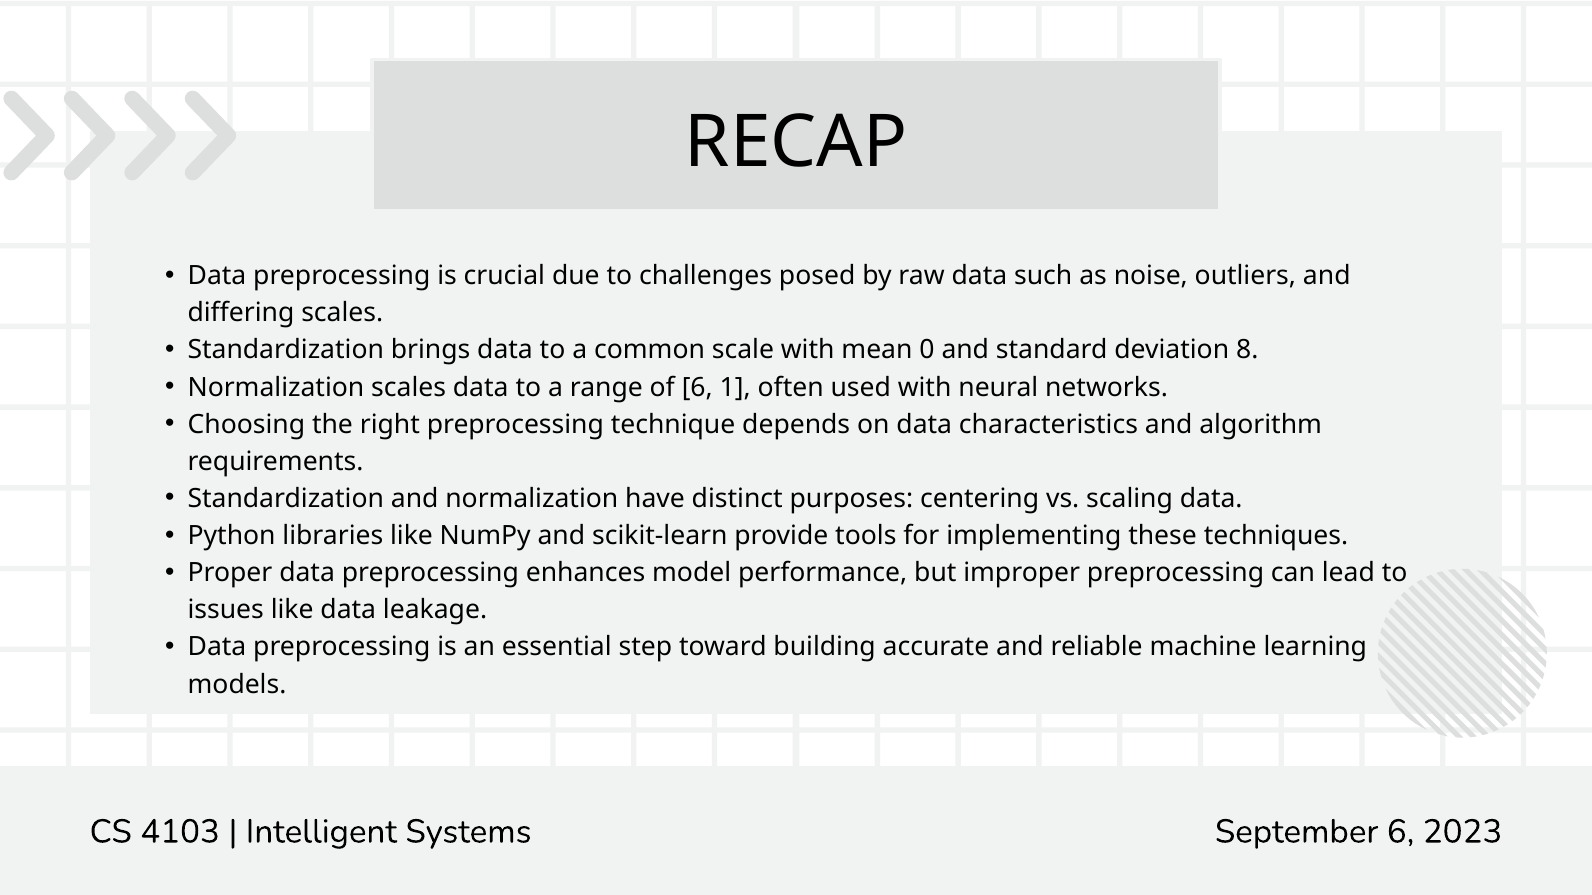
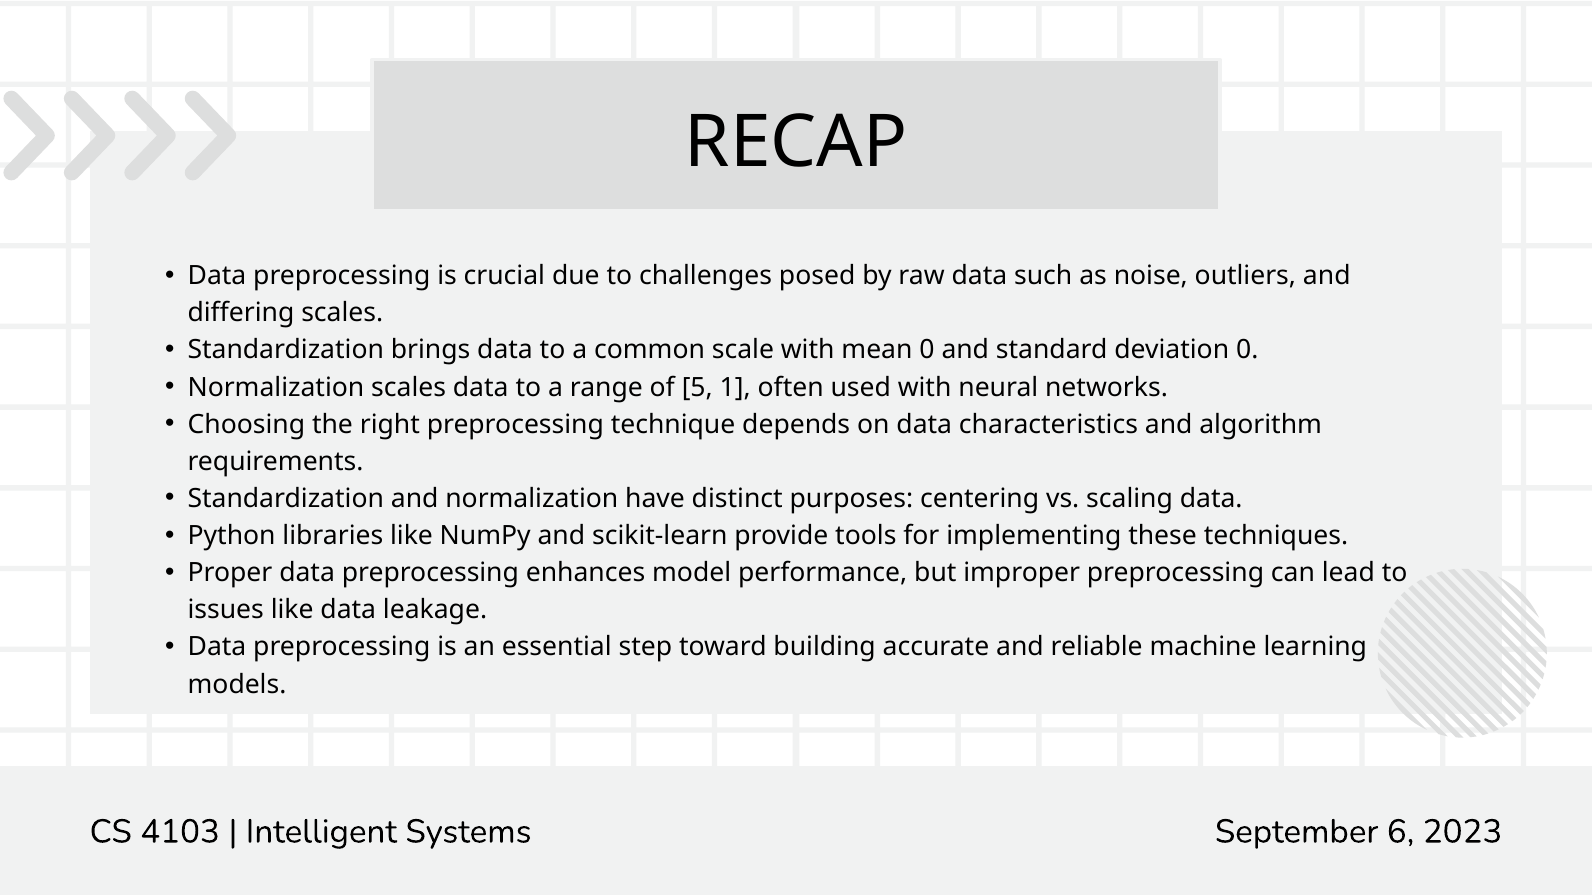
deviation 8: 8 -> 0
of 6: 6 -> 5
